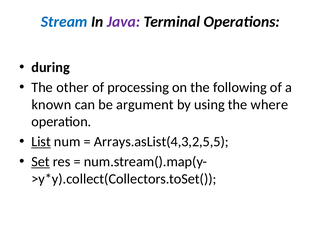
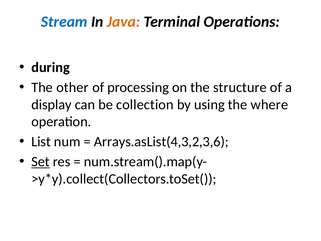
Java colour: purple -> orange
following: following -> structure
known: known -> display
argument: argument -> collection
List underline: present -> none
Arrays.asList(4,3,2,5,5: Arrays.asList(4,3,2,5,5 -> Arrays.asList(4,3,2,3,6
